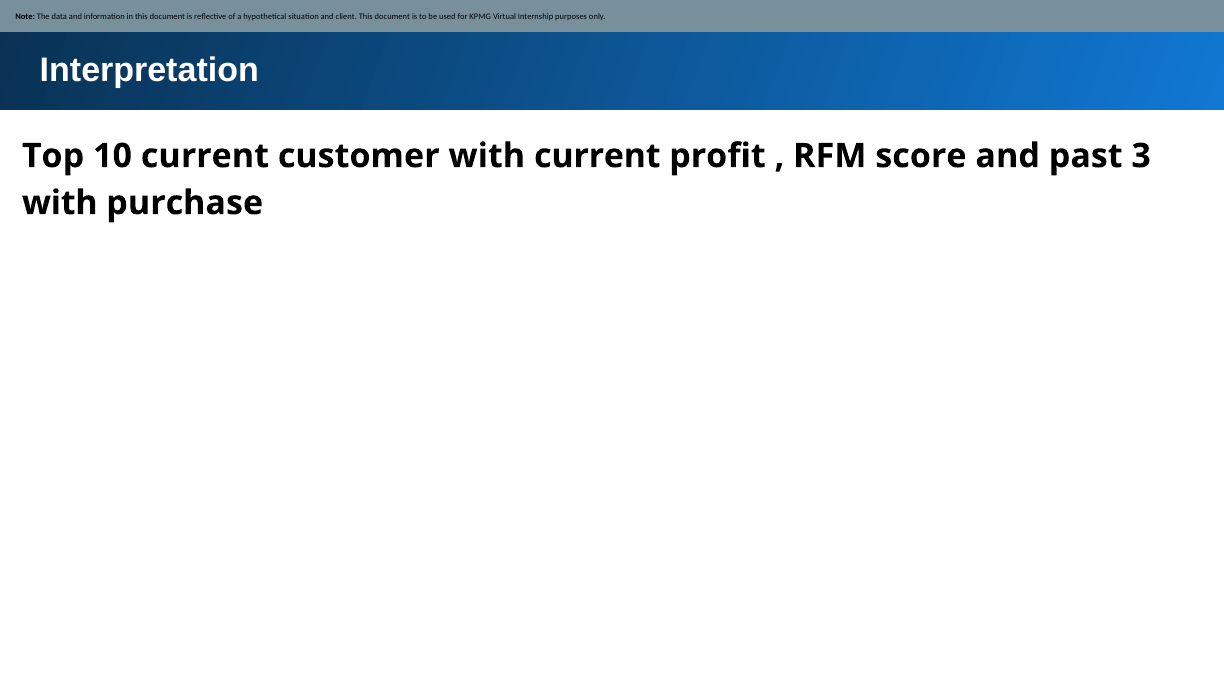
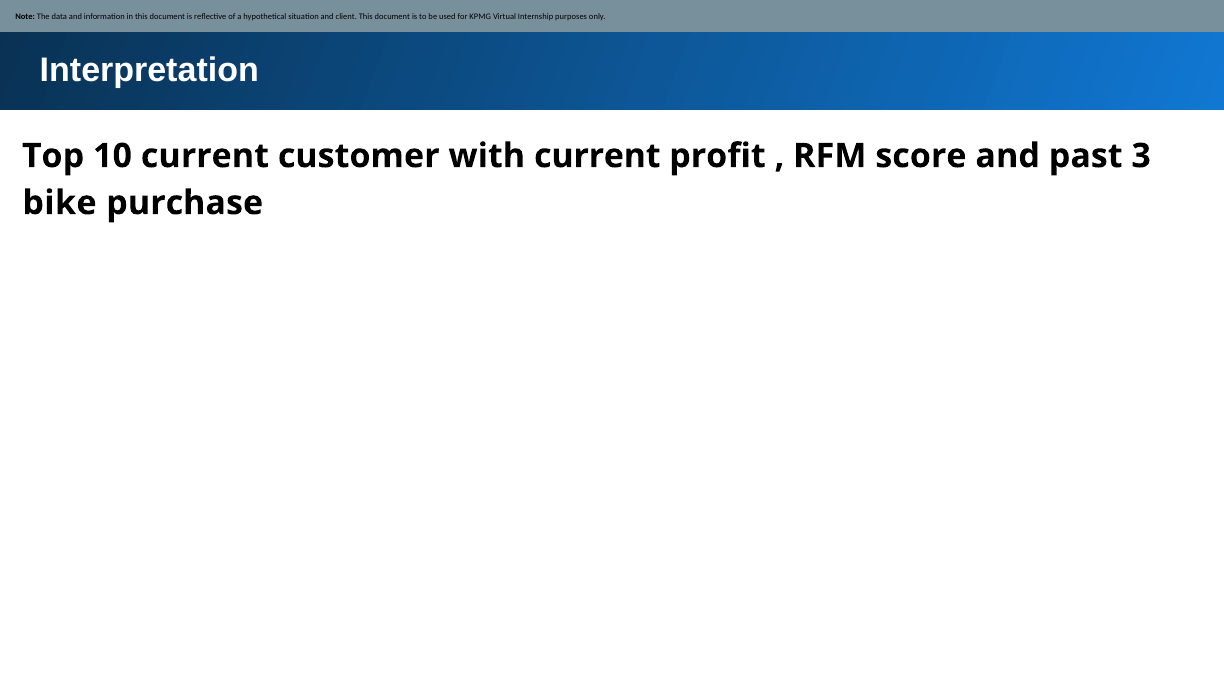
with at (60, 203): with -> bike
